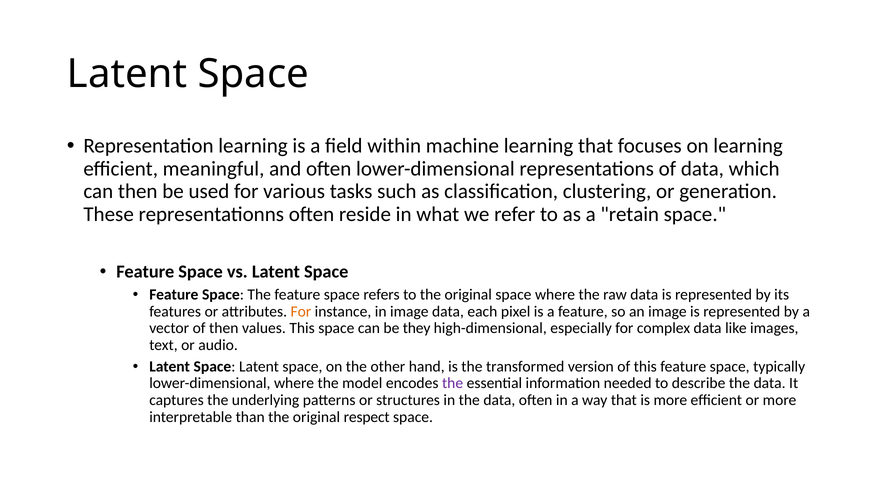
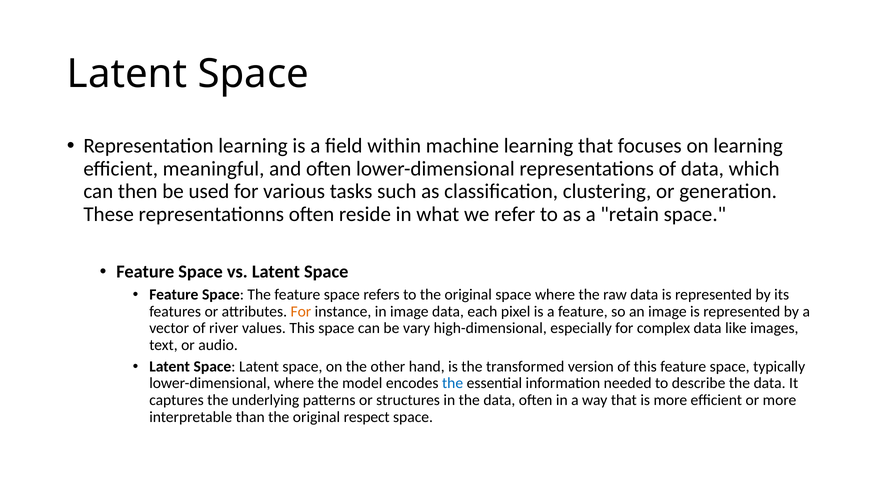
of then: then -> river
they: they -> vary
the at (453, 383) colour: purple -> blue
